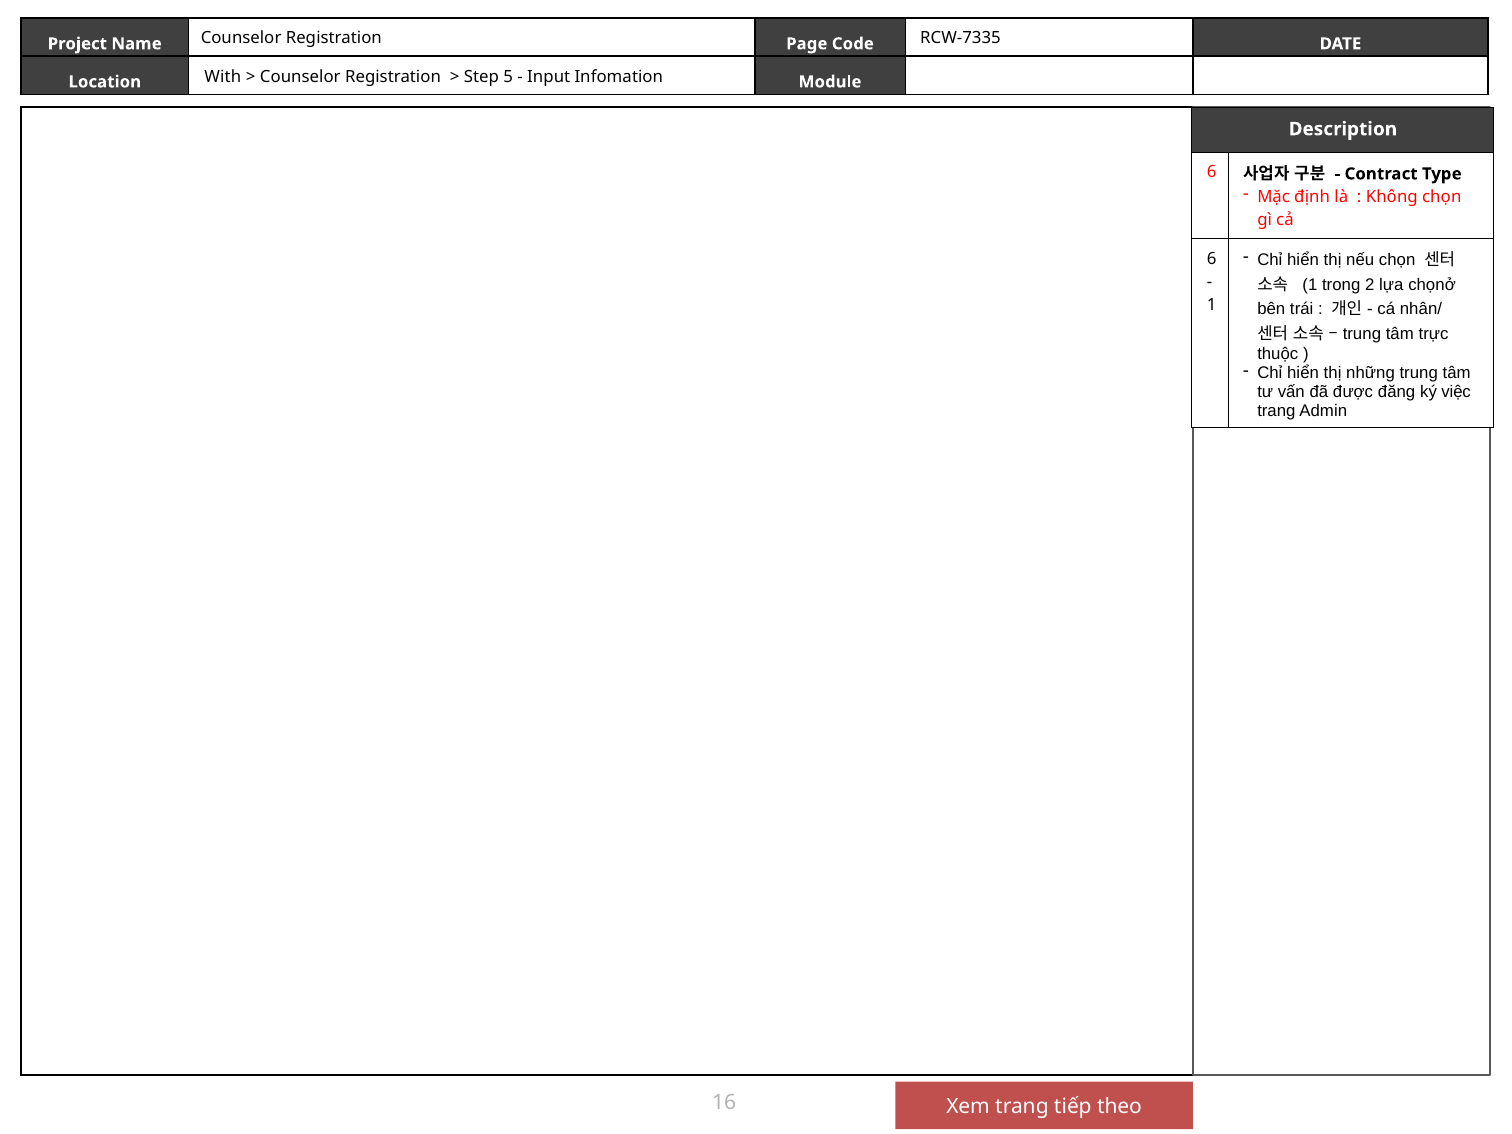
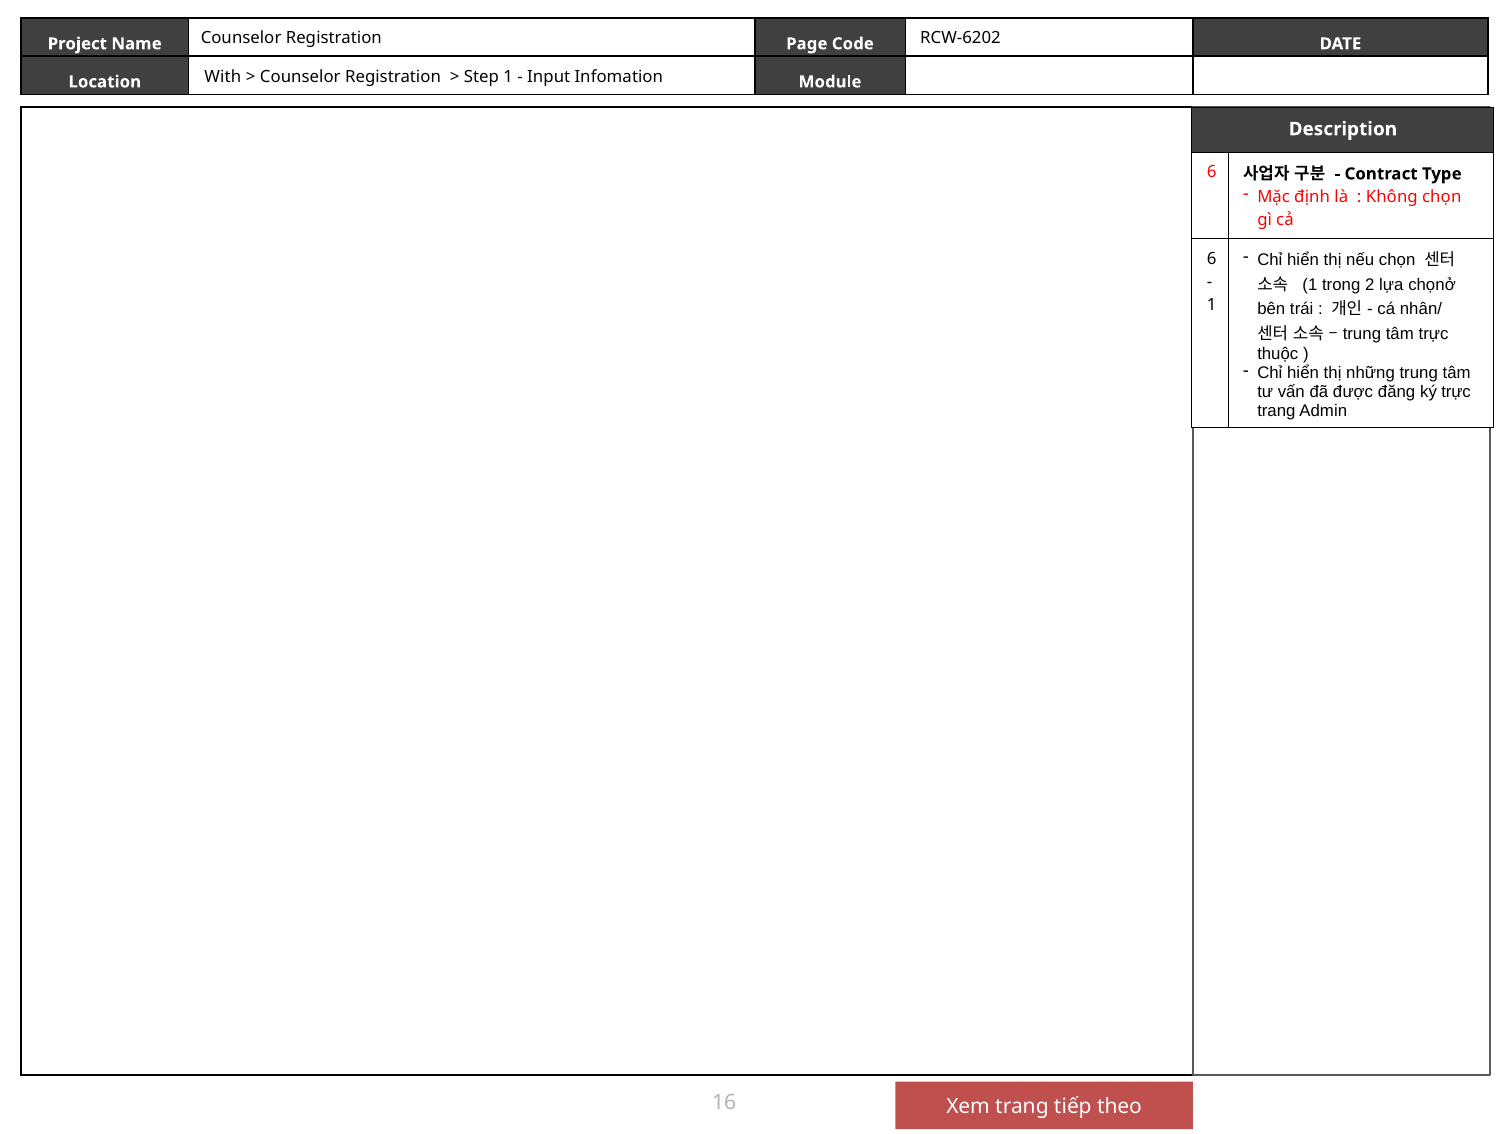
RCW-7335: RCW-7335 -> RCW-6202
Step 5: 5 -> 1
ký việc: việc -> trực
